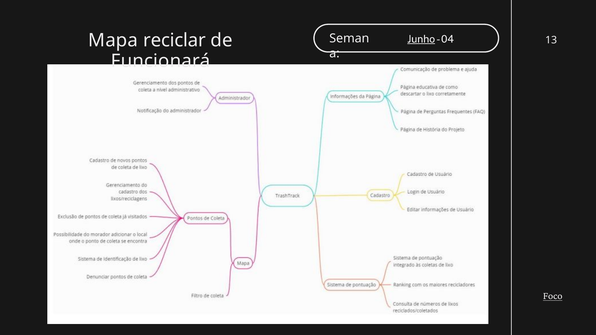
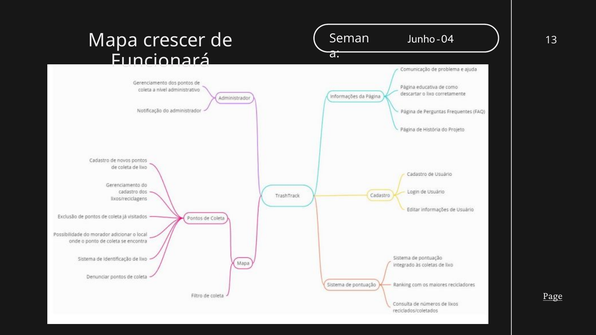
Junho underline: present -> none
reciclar: reciclar -> crescer
Foco: Foco -> Page
